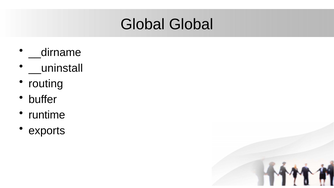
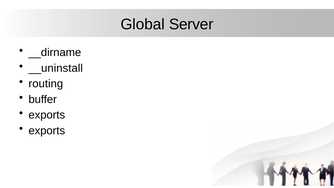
Global Global: Global -> Server
runtime at (47, 115): runtime -> exports
